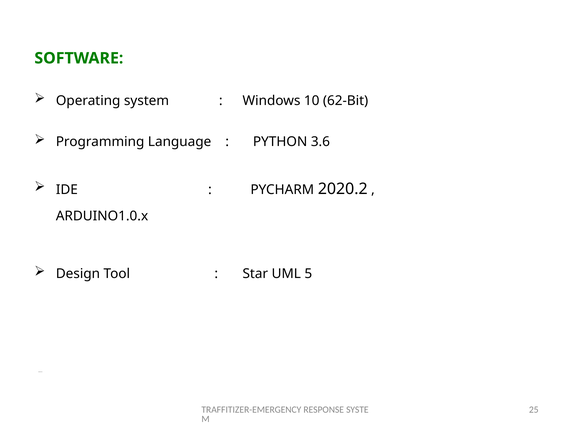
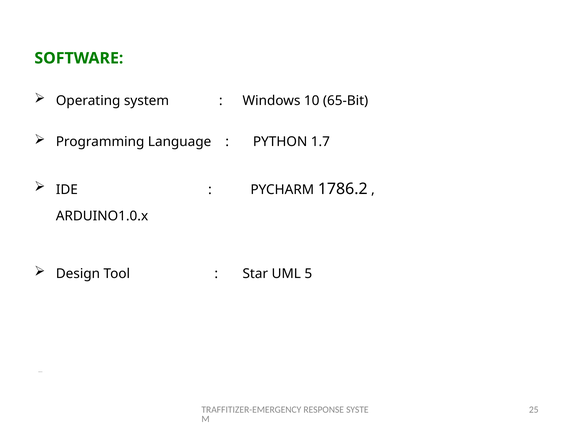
62-Bit: 62-Bit -> 65-Bit
3.6: 3.6 -> 1.7
2020.2: 2020.2 -> 1786.2
